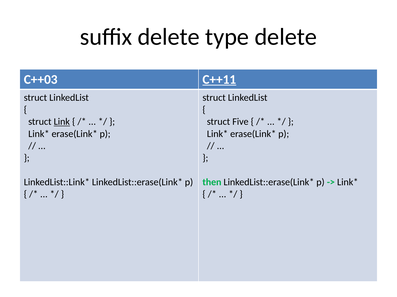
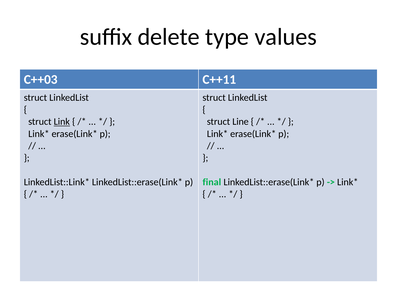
type delete: delete -> values
C++11 underline: present -> none
Five: Five -> Line
then: then -> final
